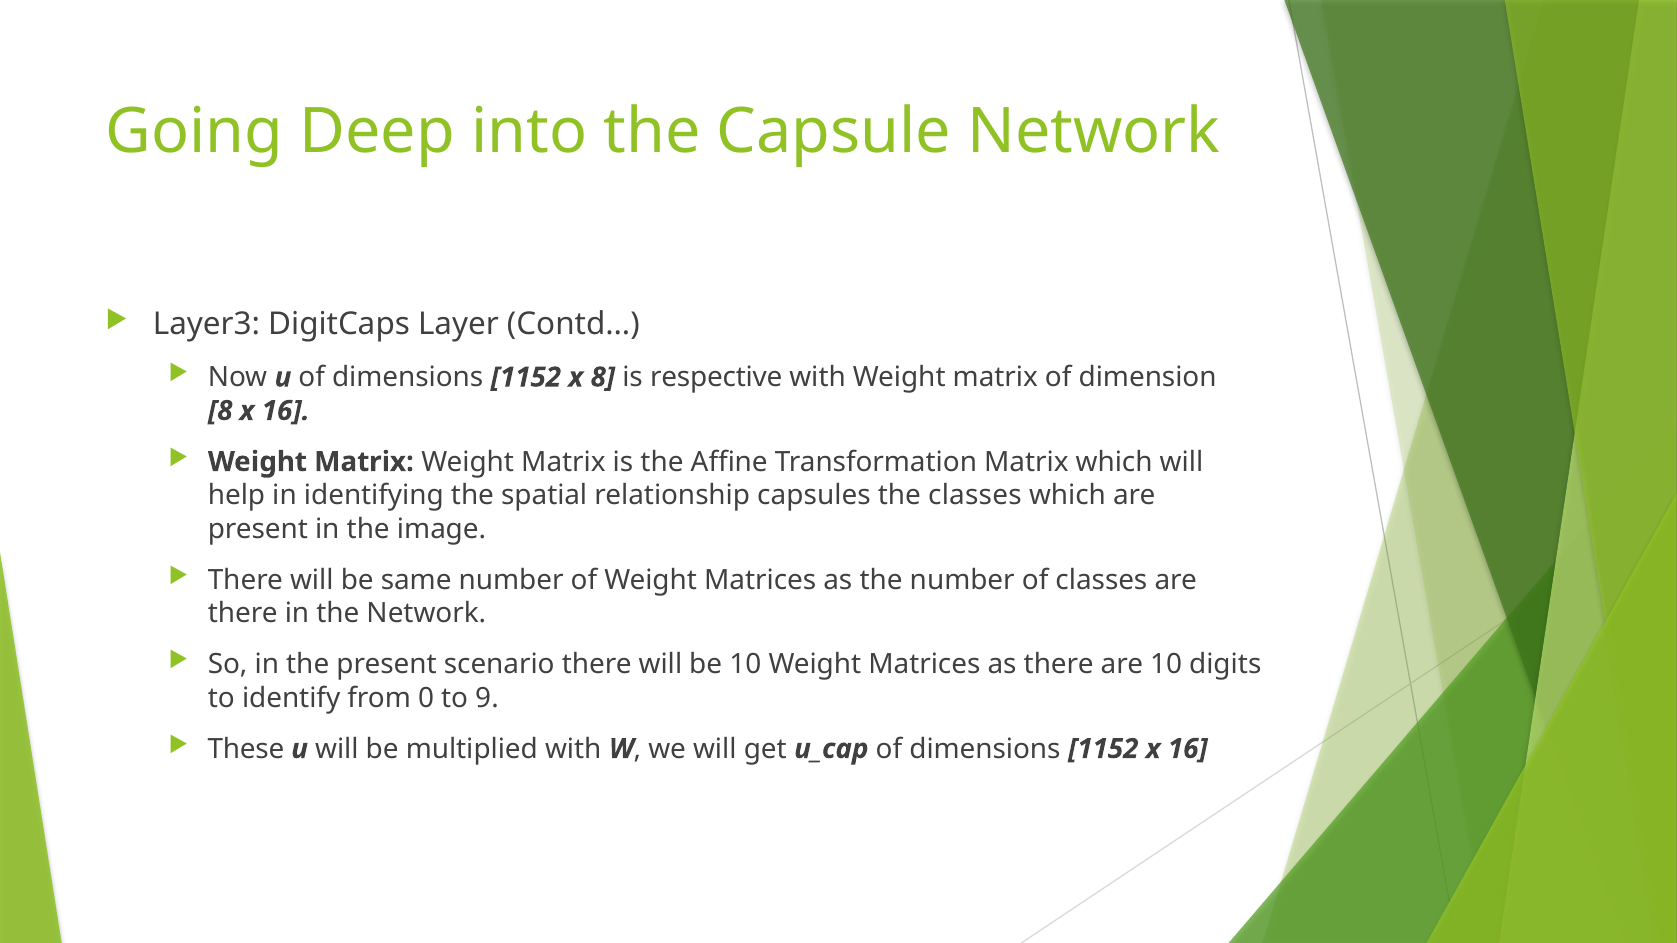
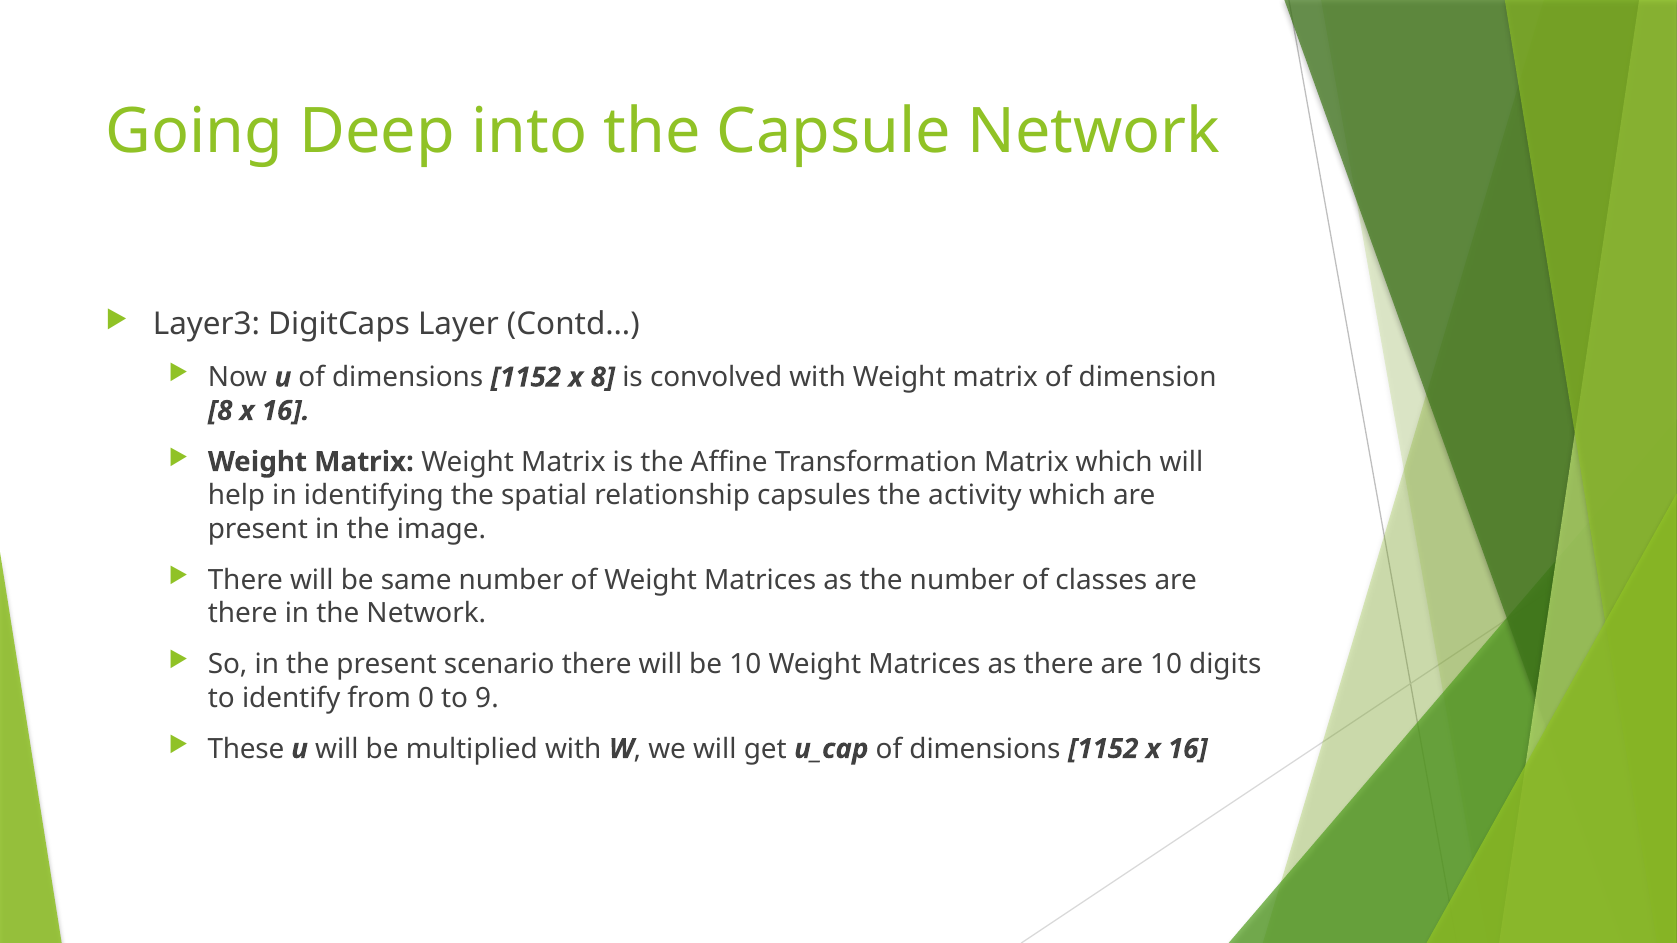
respective: respective -> convolved
the classes: classes -> activity
